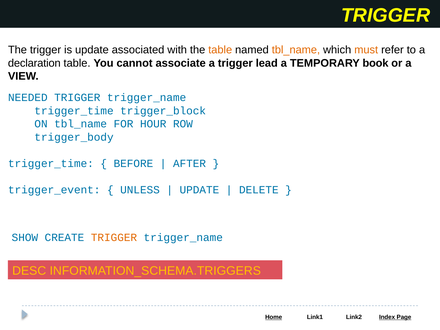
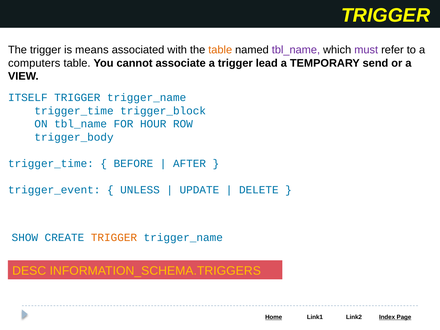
is update: update -> means
tbl_name at (296, 50) colour: orange -> purple
must colour: orange -> purple
declaration: declaration -> computers
book: book -> send
NEEDED: NEEDED -> ITSELF
